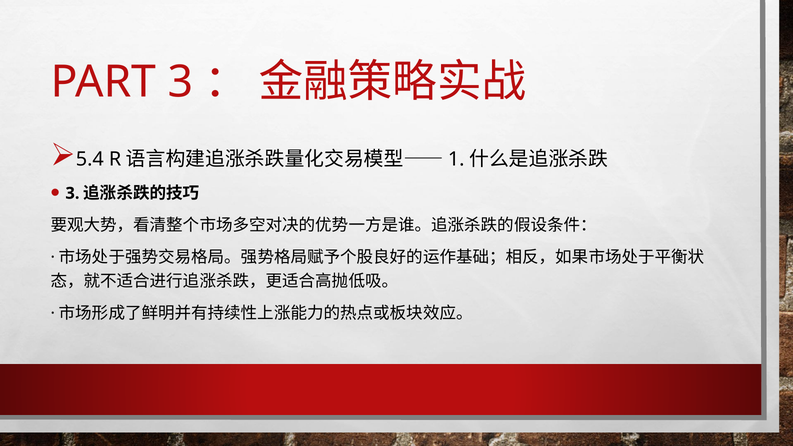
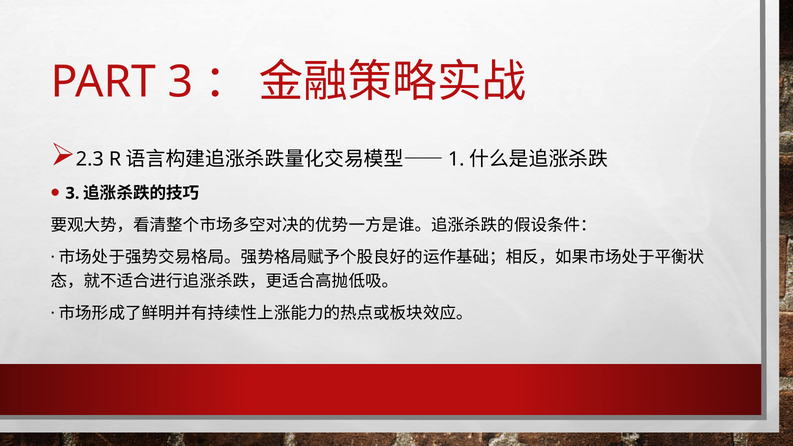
5.4: 5.4 -> 2.3
